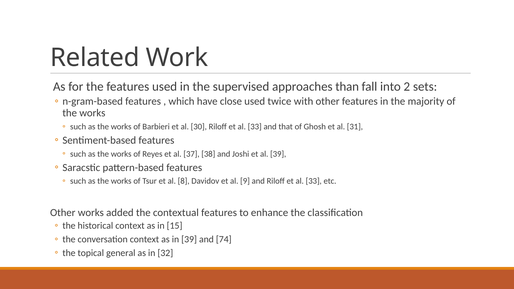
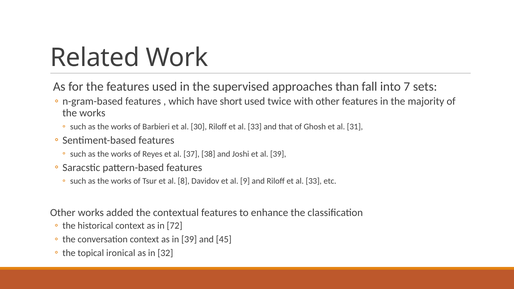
2: 2 -> 7
close: close -> short
15: 15 -> 72
74: 74 -> 45
general: general -> ironical
